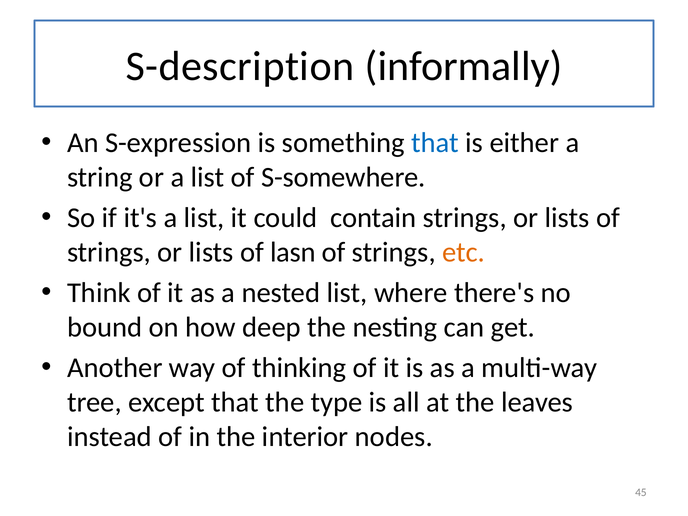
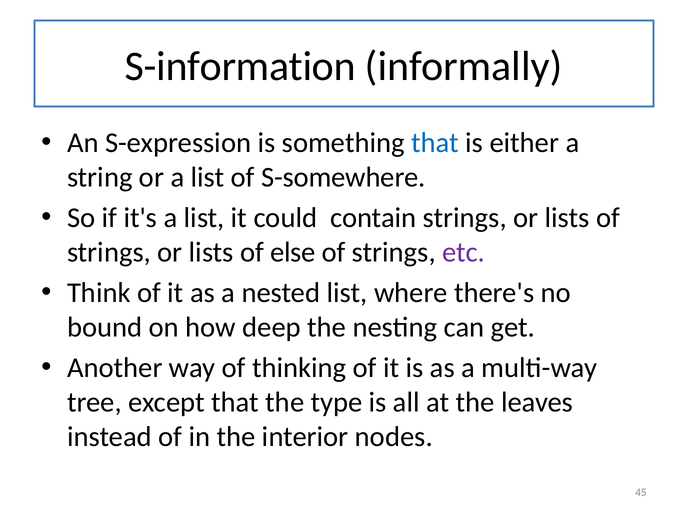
S-description: S-description -> S-information
lasn: lasn -> else
etc colour: orange -> purple
